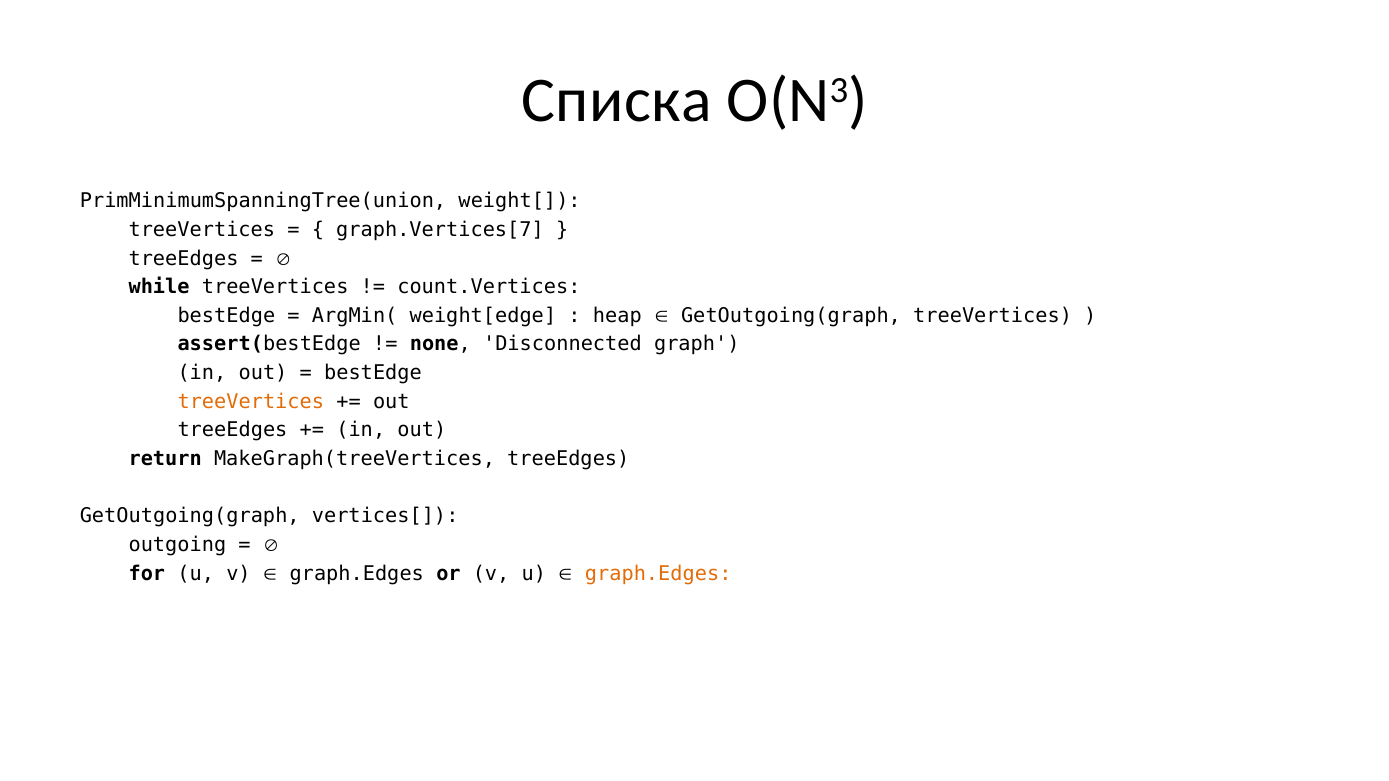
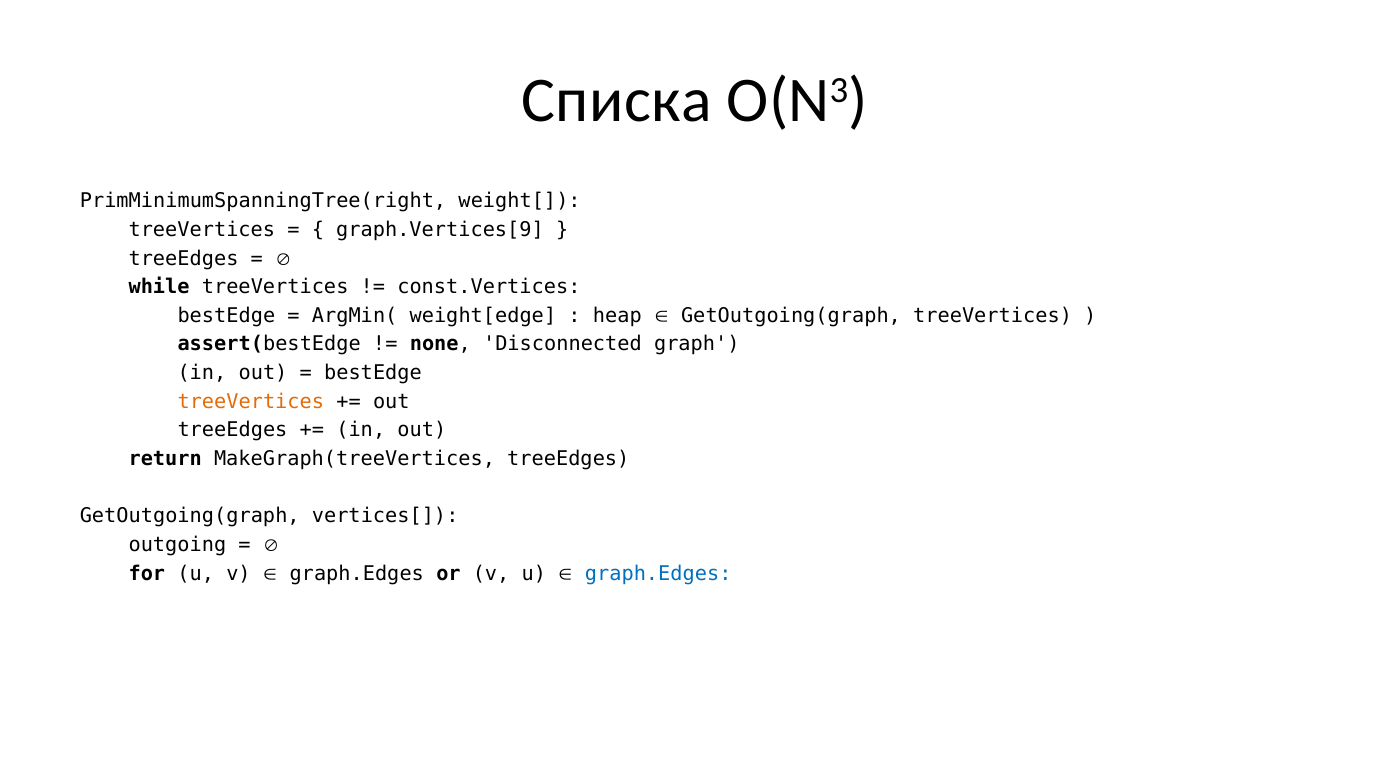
PrimMinimumSpanningTree(union: PrimMinimumSpanningTree(union -> PrimMinimumSpanningTree(right
graph.Vertices[7: graph.Vertices[7 -> graph.Vertices[9
count.Vertices: count.Vertices -> const.Vertices
graph.Edges at (658, 574) colour: orange -> blue
